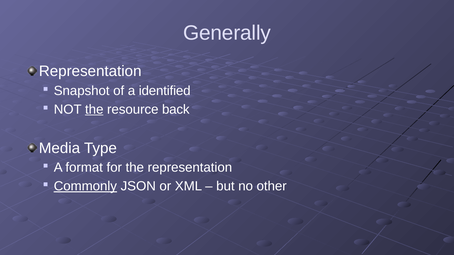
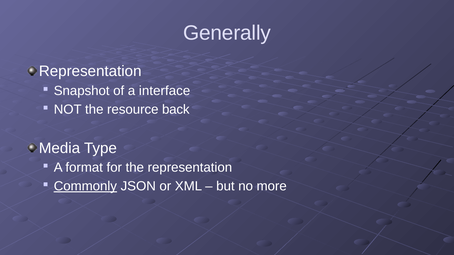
identified: identified -> interface
the at (94, 110) underline: present -> none
other: other -> more
